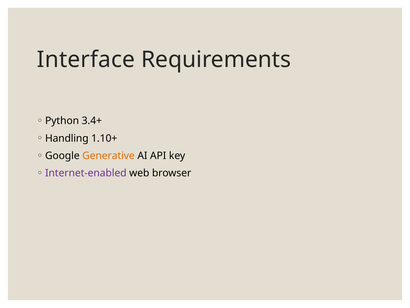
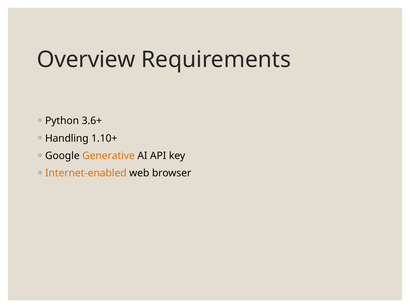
Interface: Interface -> Overview
3.4+: 3.4+ -> 3.6+
Internet-enabled colour: purple -> orange
